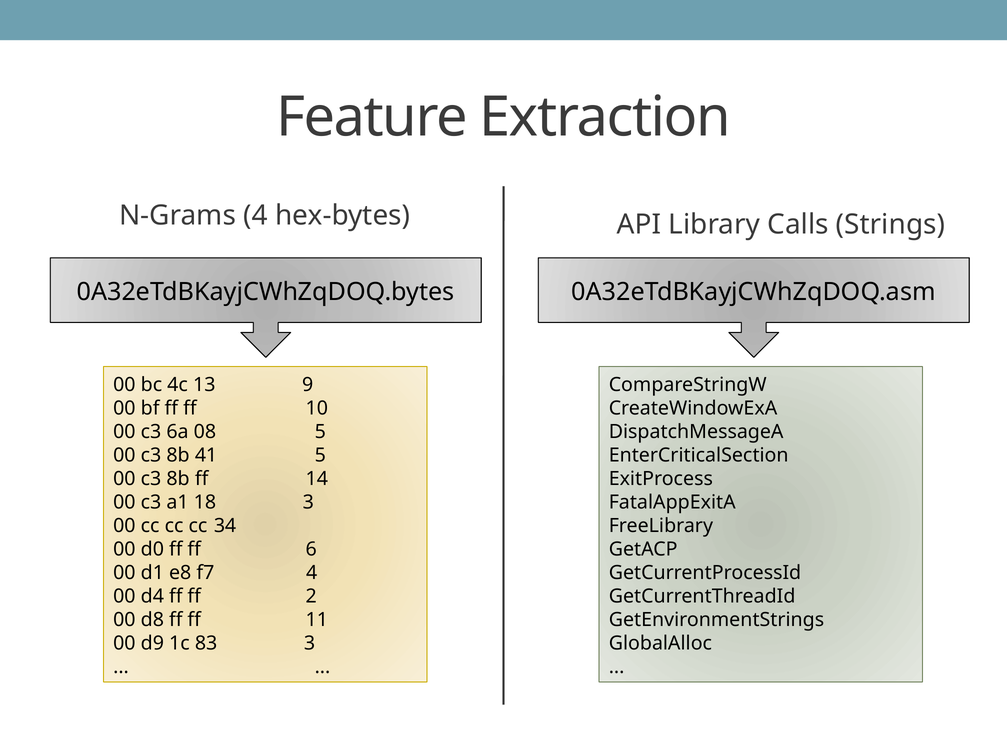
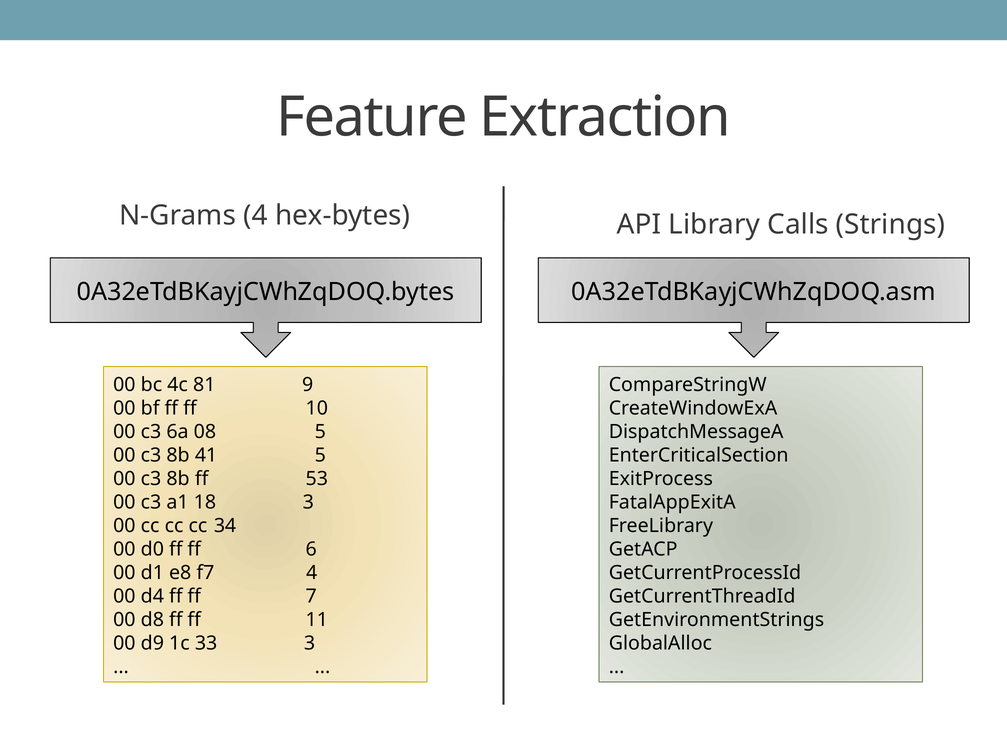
13: 13 -> 81
14: 14 -> 53
2: 2 -> 7
83: 83 -> 33
